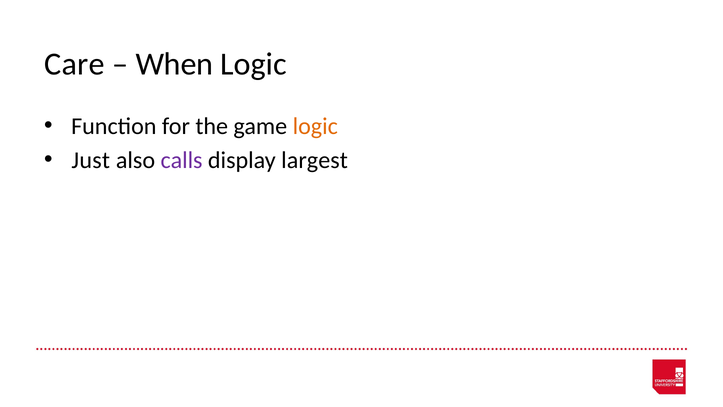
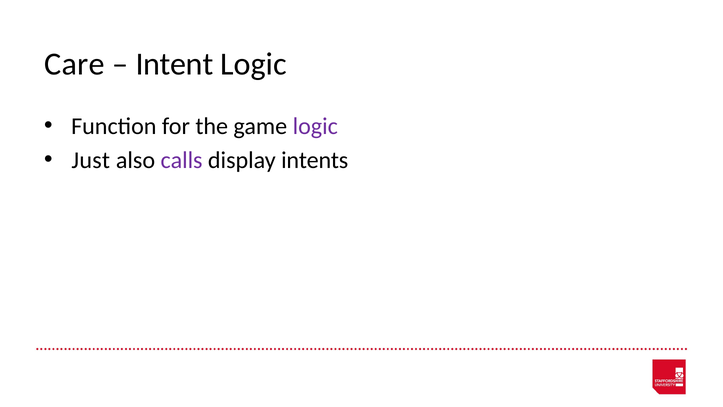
When: When -> Intent
logic at (315, 126) colour: orange -> purple
largest: largest -> intents
